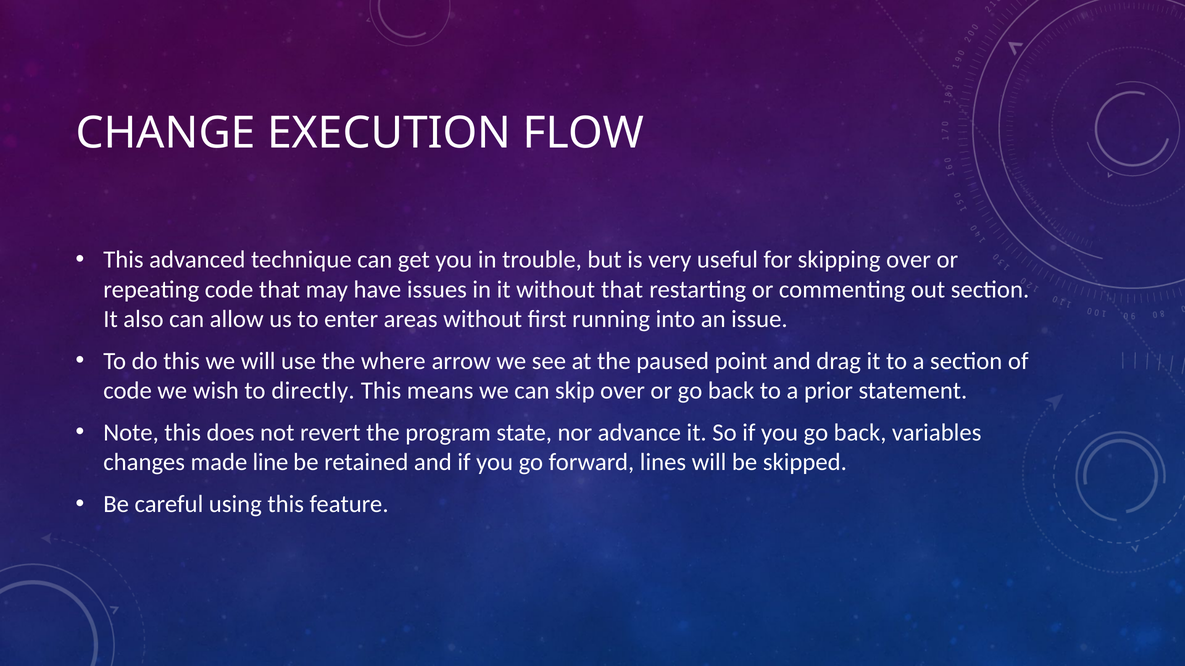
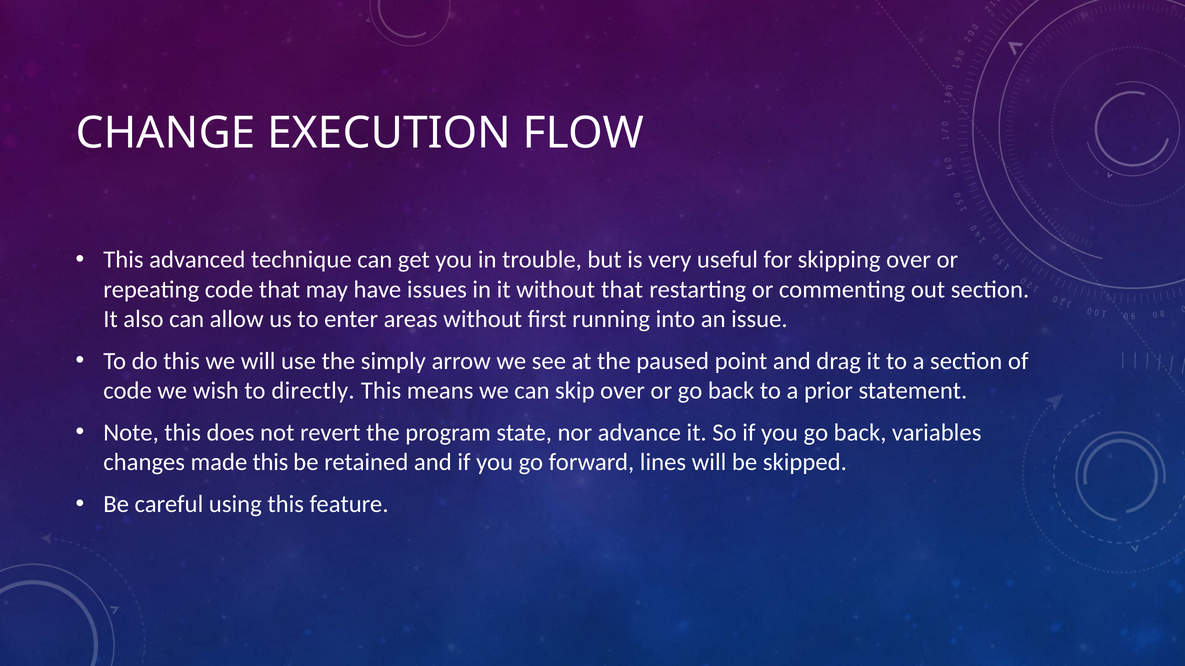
where: where -> simply
made line: line -> this
